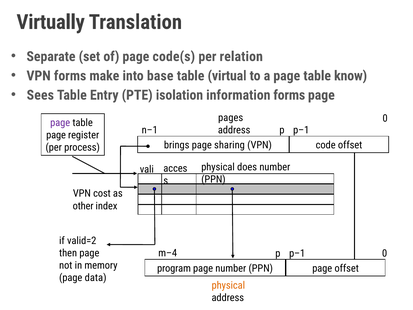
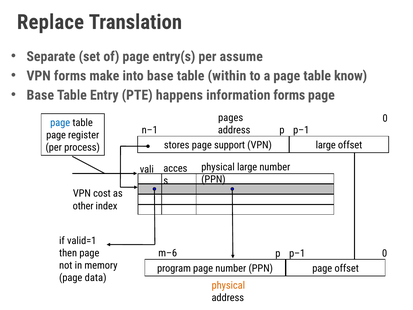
Virtually: Virtually -> Replace
code(s: code(s -> entry(s
relation: relation -> assume
virtual: virtual -> within
Sees at (40, 95): Sees -> Base
isolation: isolation -> happens
page at (60, 123) colour: purple -> blue
brings: brings -> stores
sharing: sharing -> support
VPN code: code -> large
physical does: does -> large
valid=2: valid=2 -> valid=1
m–4: m–4 -> m–6
